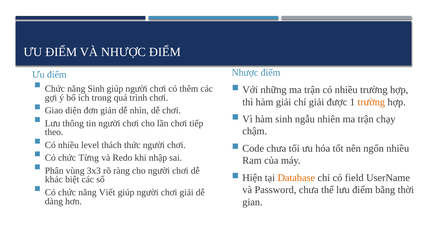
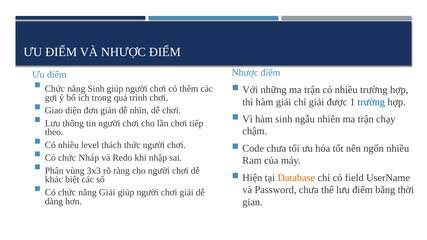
trường at (371, 102) colour: orange -> blue
Từng: Từng -> Nháp
năng Viết: Viết -> Giải
